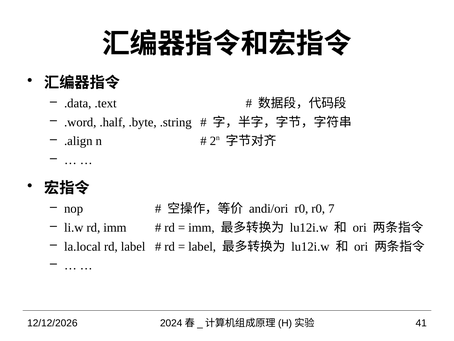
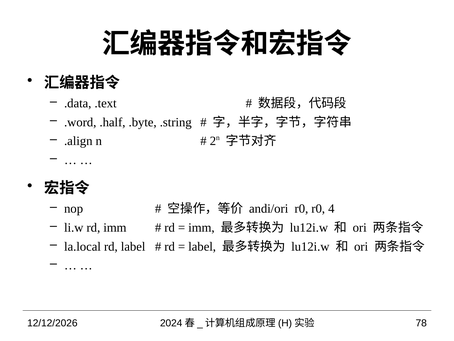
7: 7 -> 4
41: 41 -> 78
